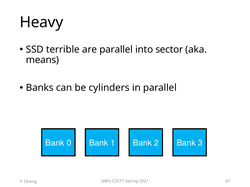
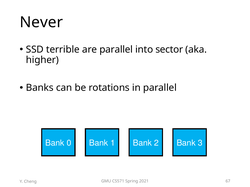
Heavy: Heavy -> Never
means: means -> higher
cylinders: cylinders -> rotations
